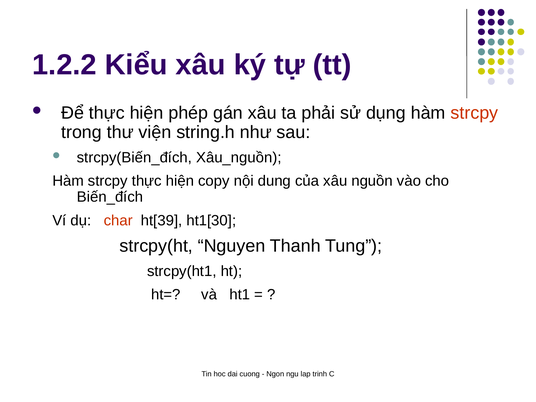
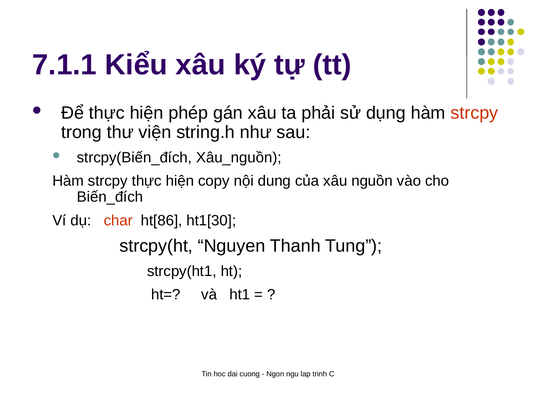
1.2.2: 1.2.2 -> 7.1.1
ht[39: ht[39 -> ht[86
